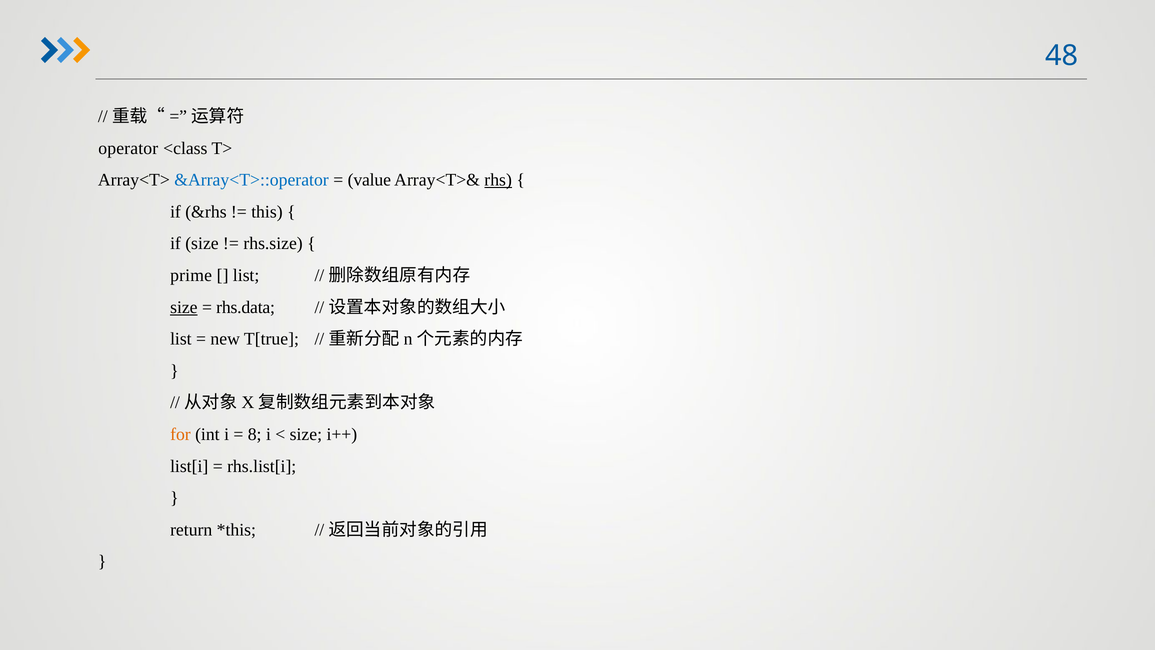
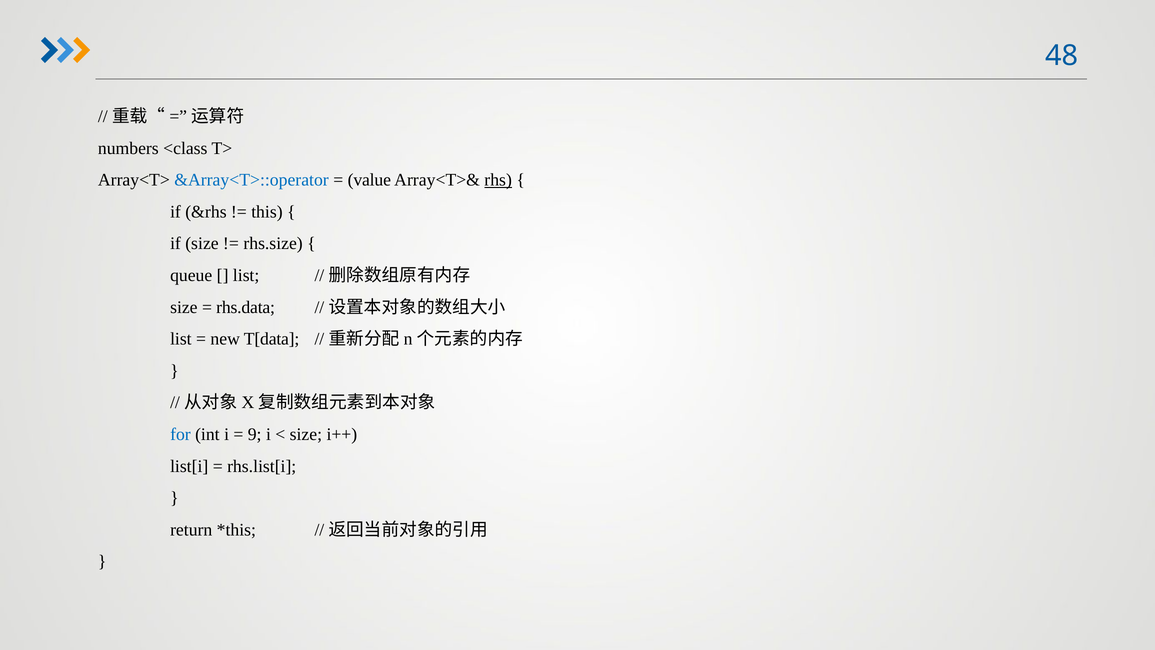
operator: operator -> numbers
prime: prime -> queue
size at (184, 307) underline: present -> none
T[true: T[true -> T[data
for colour: orange -> blue
8: 8 -> 9
